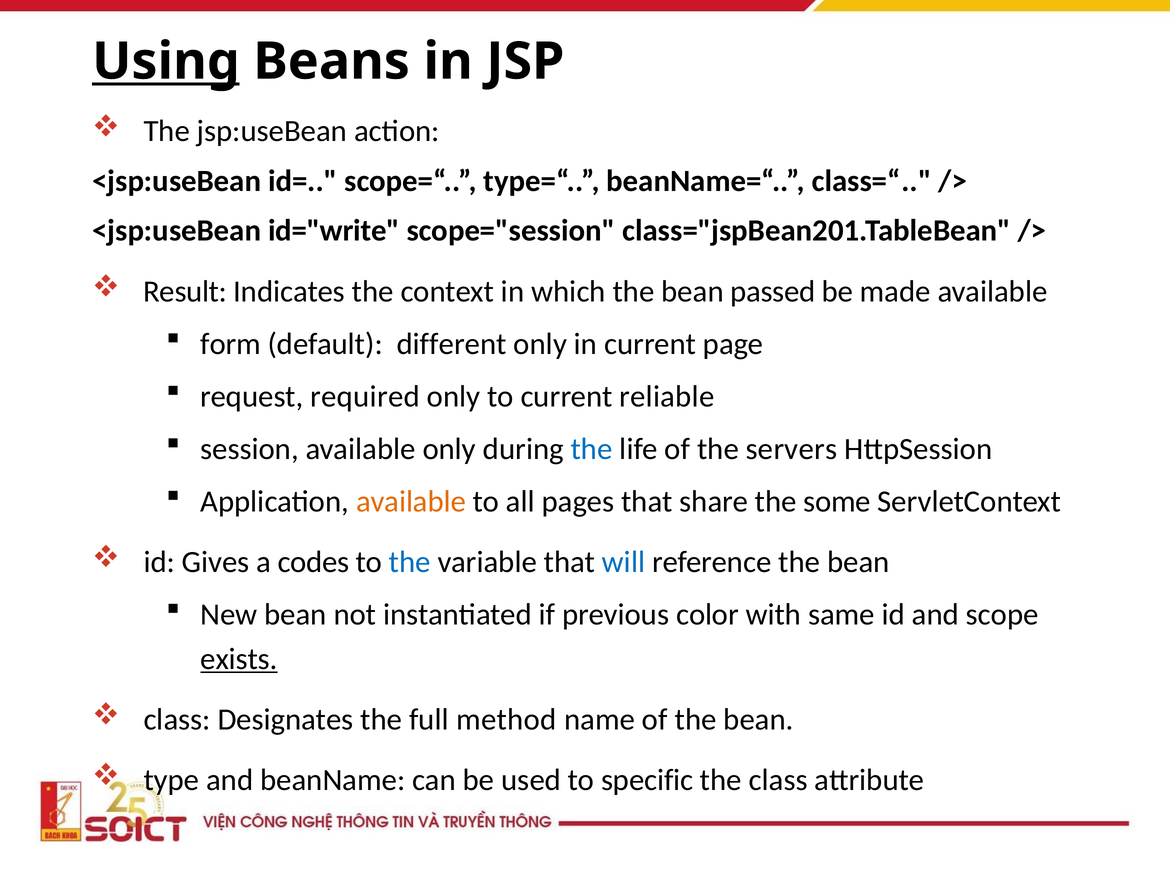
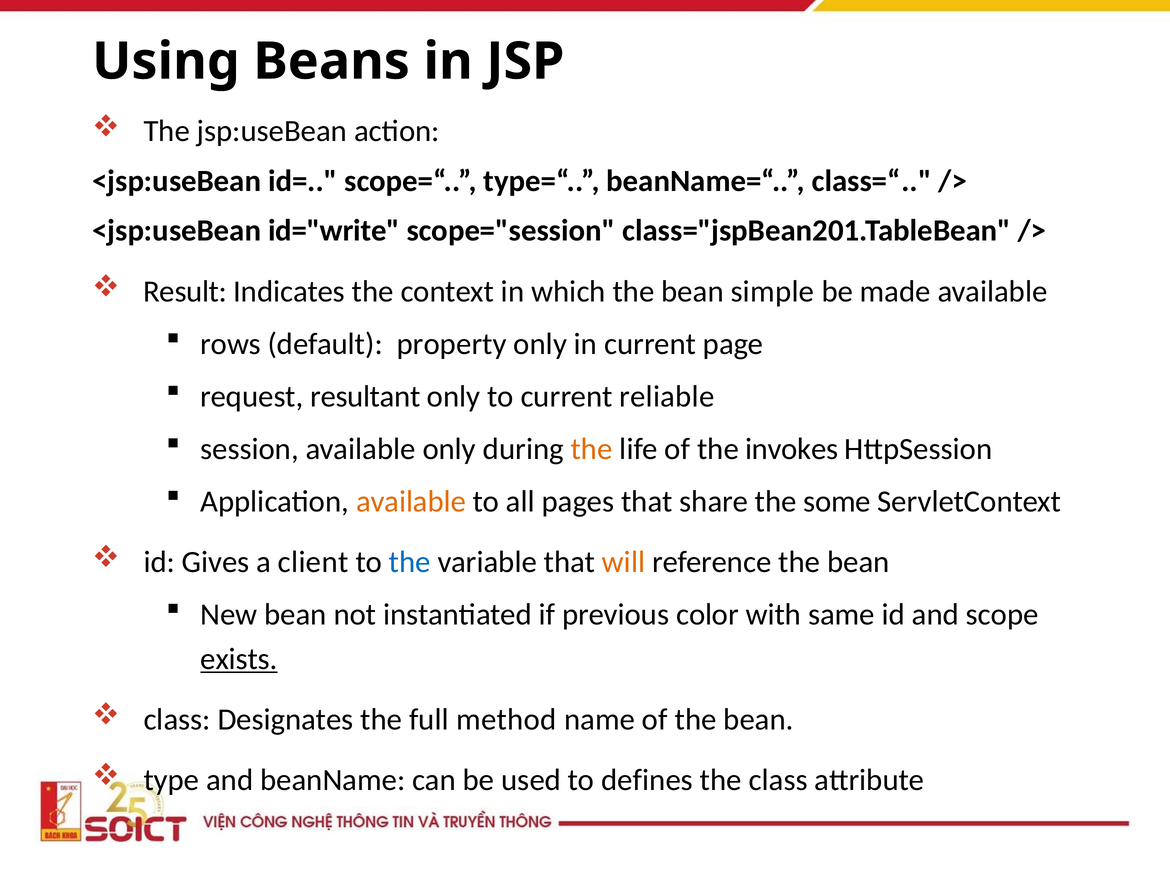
Using underline: present -> none
passed: passed -> simple
form: form -> rows
different: different -> property
required: required -> resultant
the at (592, 449) colour: blue -> orange
servers: servers -> invokes
codes: codes -> client
will colour: blue -> orange
specific: specific -> defines
